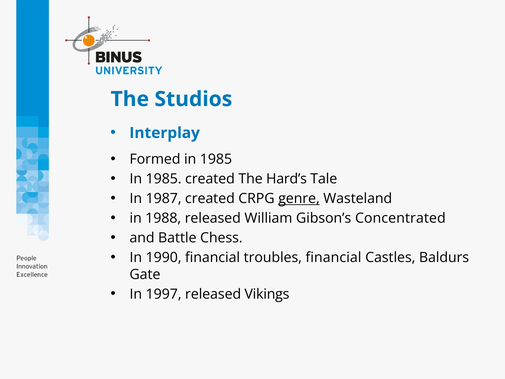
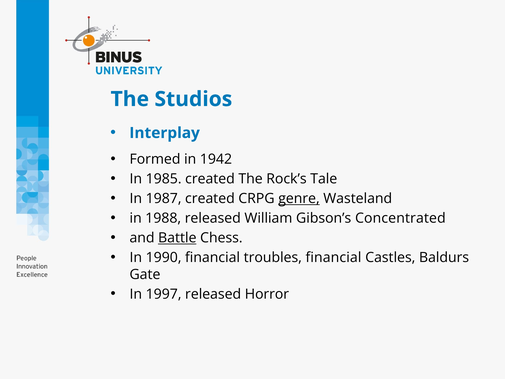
Formed in 1985: 1985 -> 1942
Hard’s: Hard’s -> Rock’s
Battle underline: none -> present
Vikings: Vikings -> Horror
